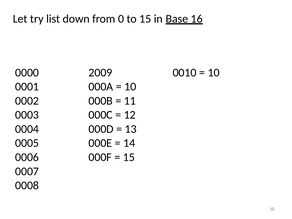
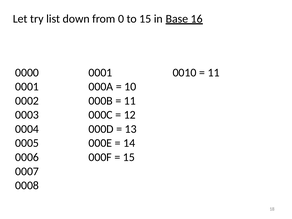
2009 at (100, 73): 2009 -> 0001
10 at (214, 73): 10 -> 11
